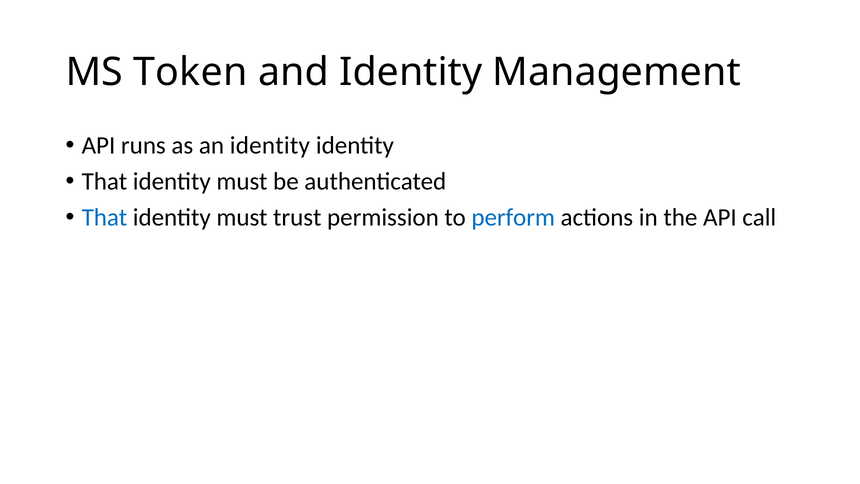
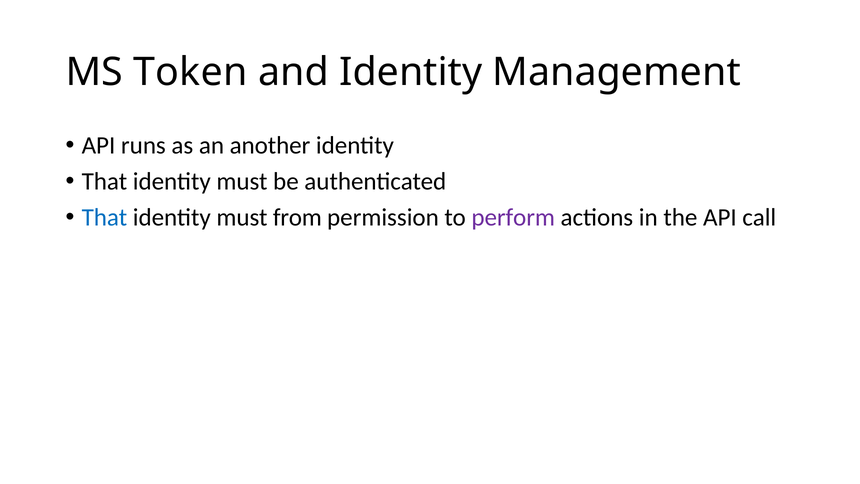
an identity: identity -> another
trust: trust -> from
perform colour: blue -> purple
